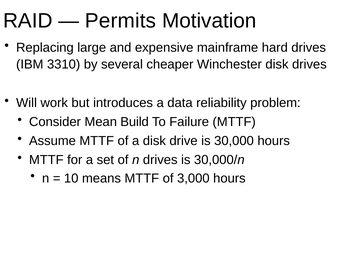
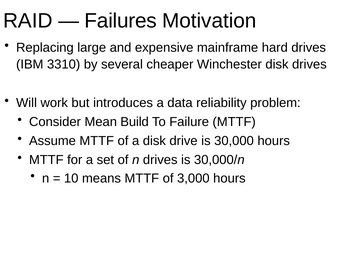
Permits: Permits -> Failures
